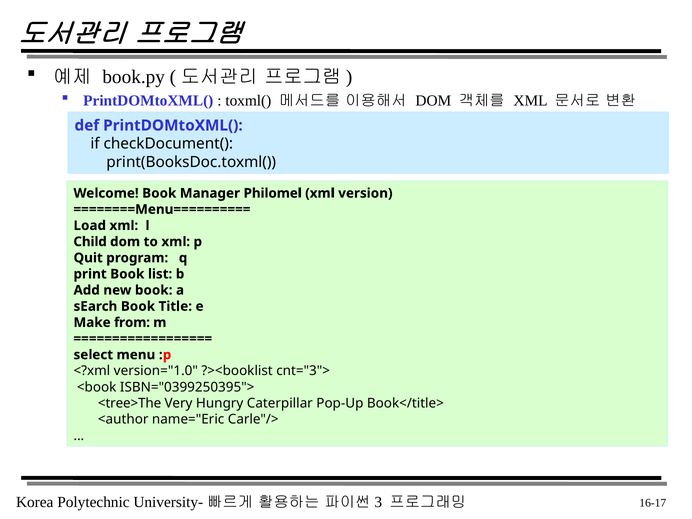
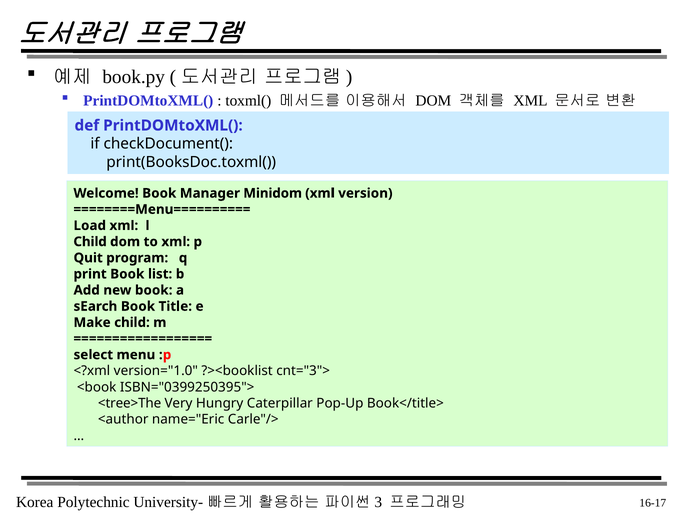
Philomel: Philomel -> Minidom
Make from: from -> child
